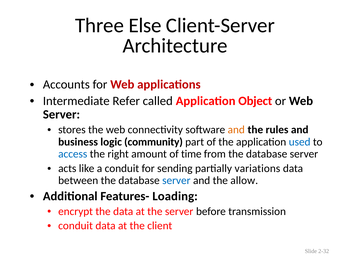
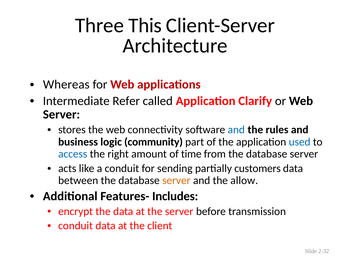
Else: Else -> This
Accounts: Accounts -> Whereas
Object: Object -> Clarify
and at (236, 130) colour: orange -> blue
variations: variations -> customers
server at (176, 180) colour: blue -> orange
Loading: Loading -> Includes
